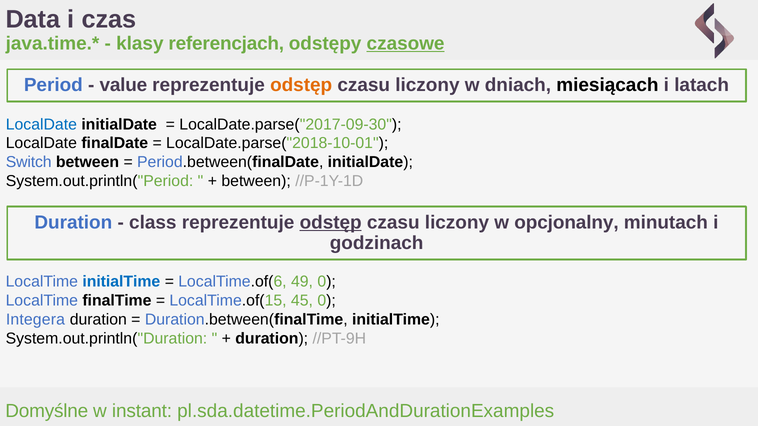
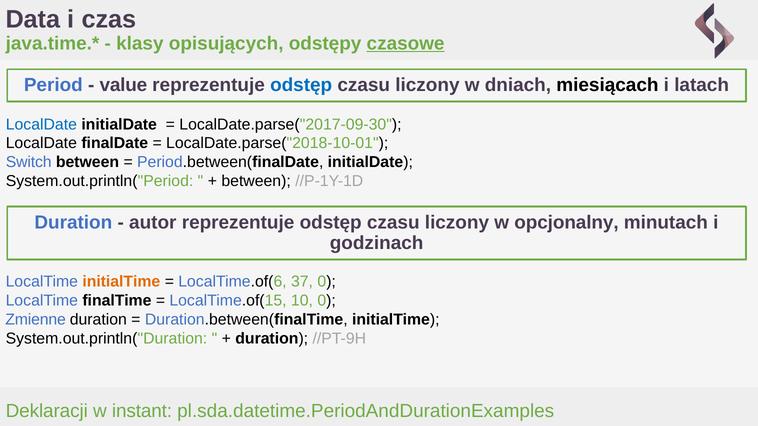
referencjach: referencjach -> opisujących
odstęp at (301, 85) colour: orange -> blue
class: class -> autor
odstęp at (331, 223) underline: present -> none
initialTime at (121, 282) colour: blue -> orange
49: 49 -> 37
45: 45 -> 10
Integera: Integera -> Zmienne
Domyślne: Domyślne -> Deklaracji
